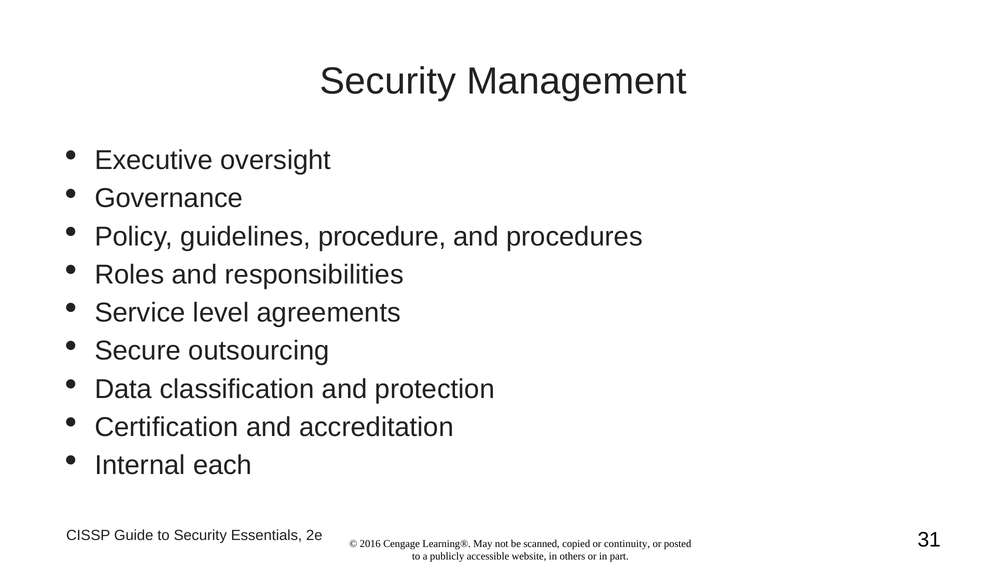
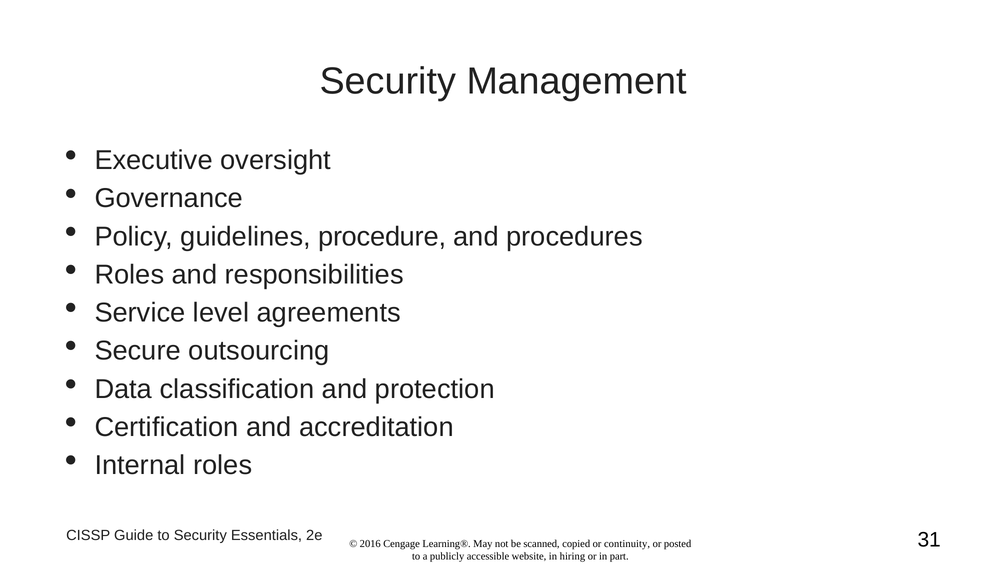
Internal each: each -> roles
others: others -> hiring
